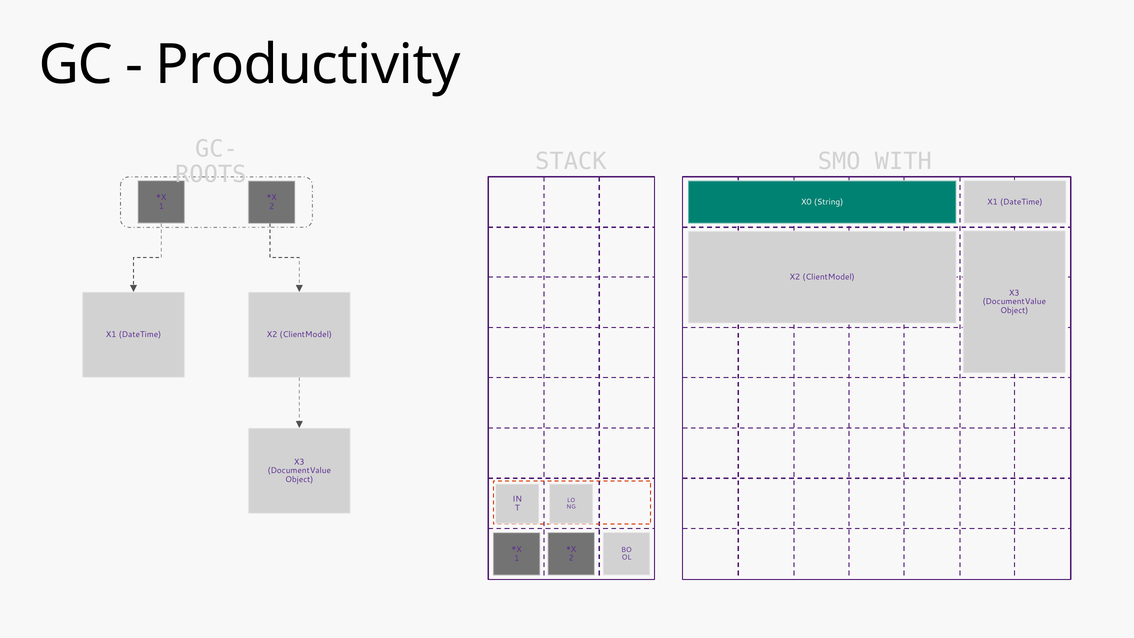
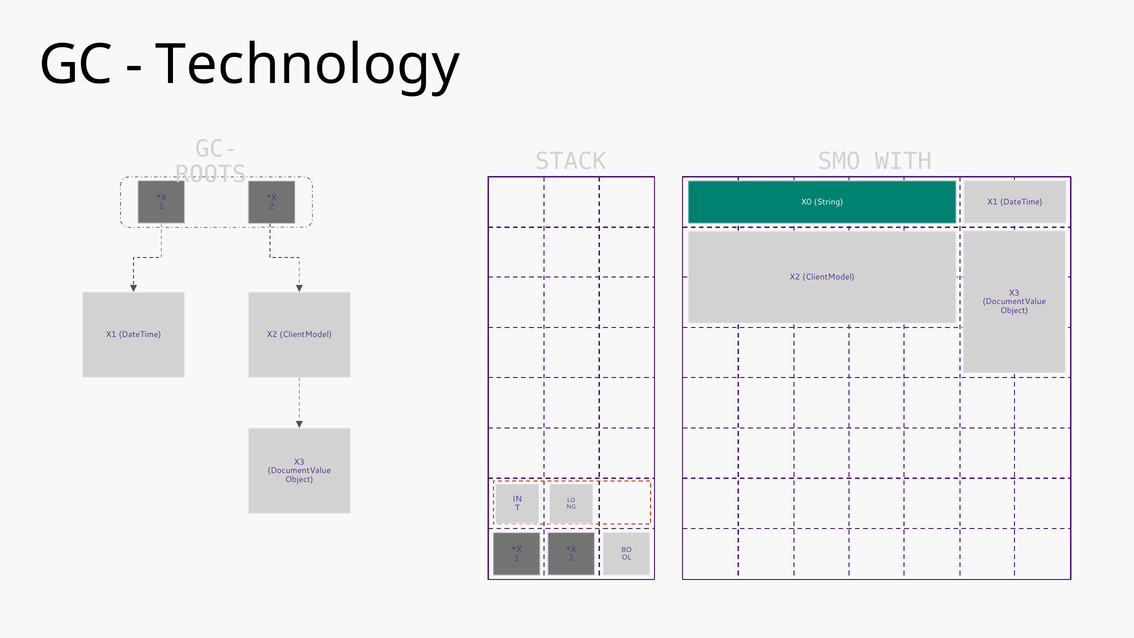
Productivity: Productivity -> Technology
